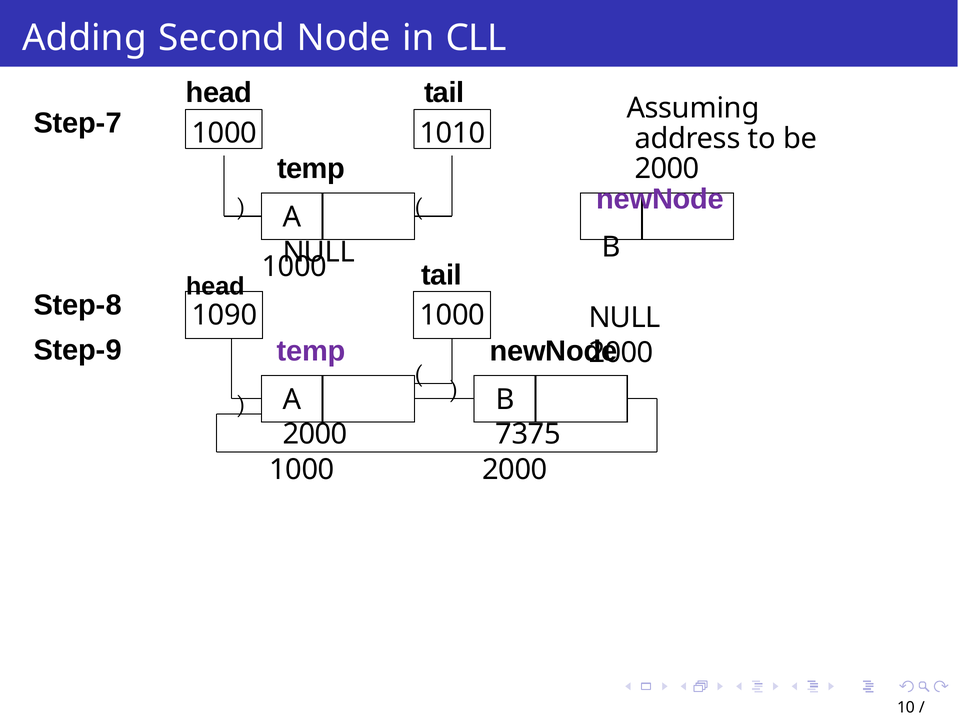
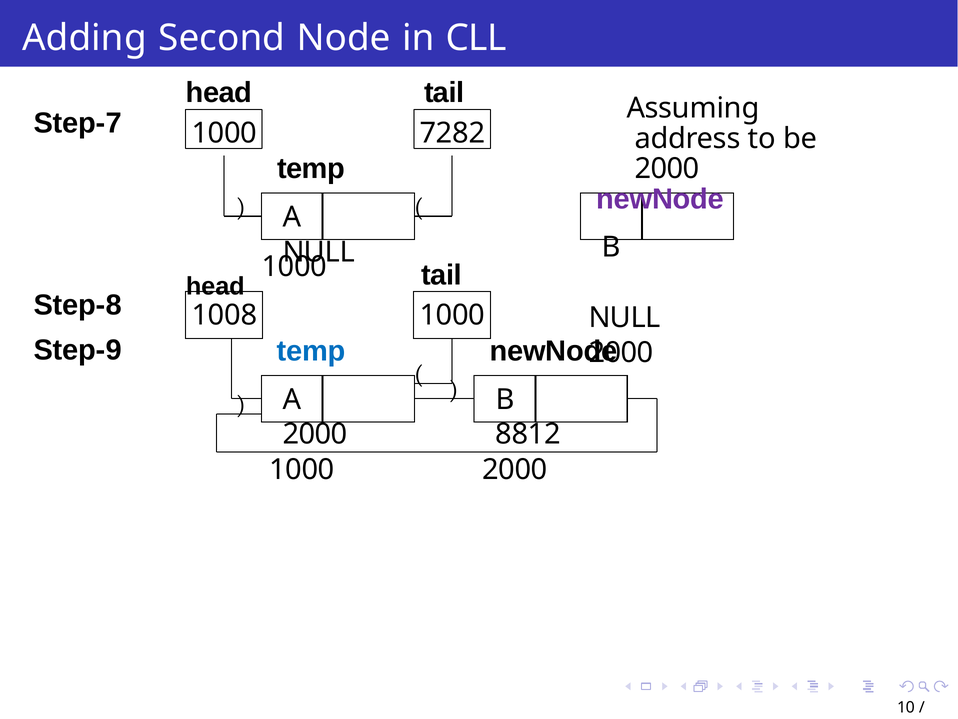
1010: 1010 -> 7282
1090: 1090 -> 1008
temp at (311, 351) colour: purple -> blue
7375: 7375 -> 8812
